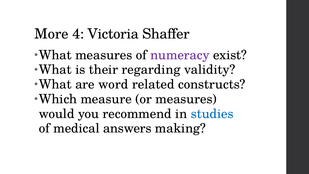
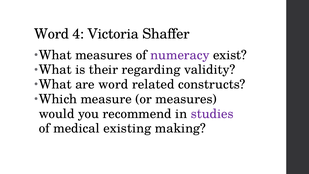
More at (51, 34): More -> Word
studies colour: blue -> purple
answers: answers -> existing
